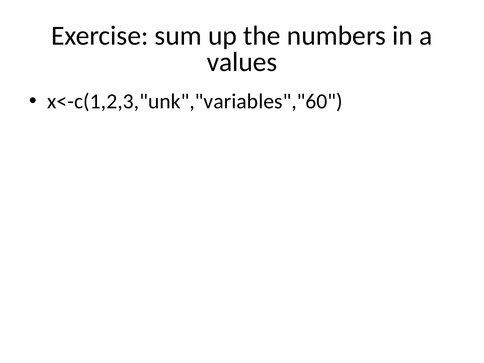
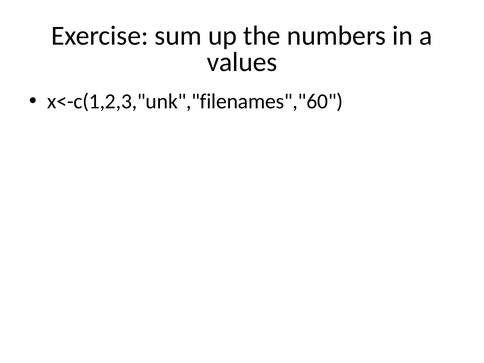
x<-c(1,2,3,"unk","variables","60: x<-c(1,2,3,"unk","variables","60 -> x<-c(1,2,3,"unk","filenames","60
